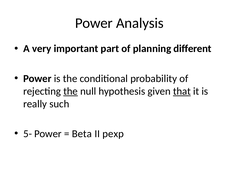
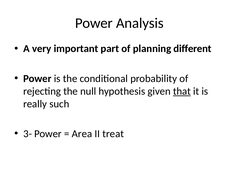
the at (71, 91) underline: present -> none
5-: 5- -> 3-
Beta: Beta -> Area
pexp: pexp -> treat
